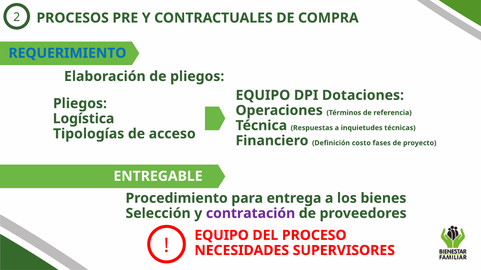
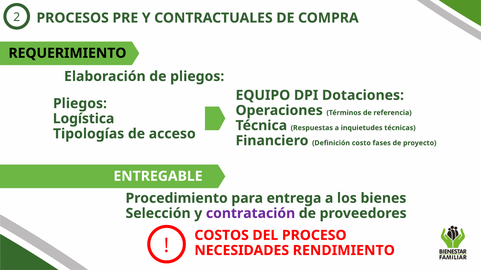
REQUERIMIENTO colour: blue -> black
EQUIPO at (222, 236): EQUIPO -> COSTOS
SUPERVISORES: SUPERVISORES -> RENDIMIENTO
